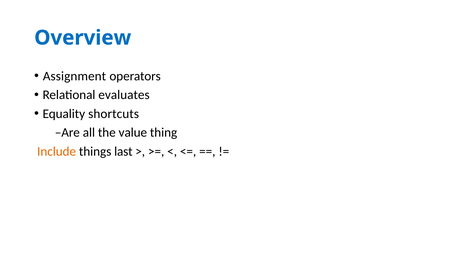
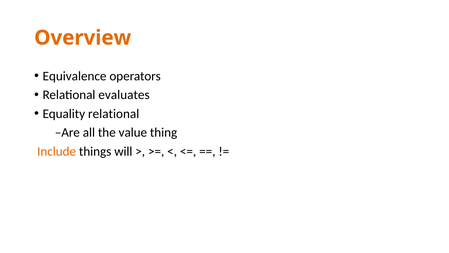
Overview colour: blue -> orange
Assignment: Assignment -> Equivalence
Equality shortcuts: shortcuts -> relational
last: last -> will
